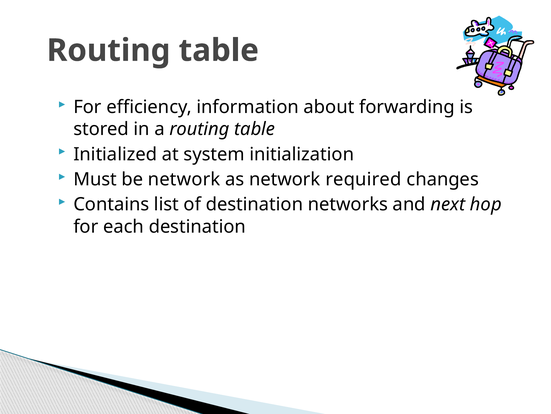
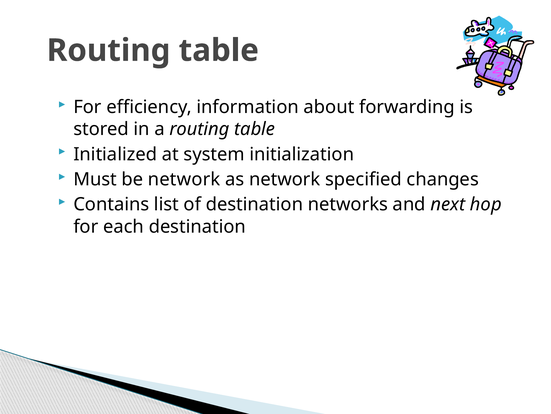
required: required -> specified
